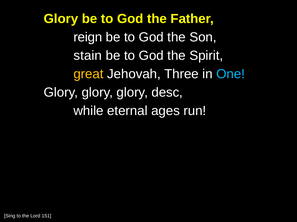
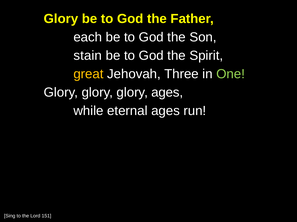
reign: reign -> each
One colour: light blue -> light green
glory desc: desc -> ages
